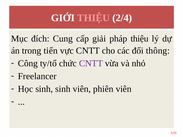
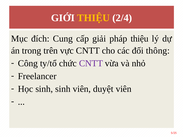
THIỆU at (93, 18) colour: pink -> yellow
tiến: tiến -> trên
phiên: phiên -> duyệt
